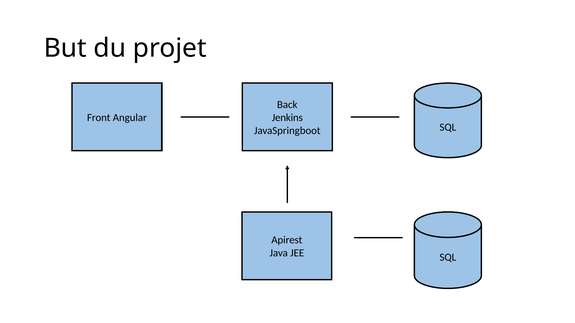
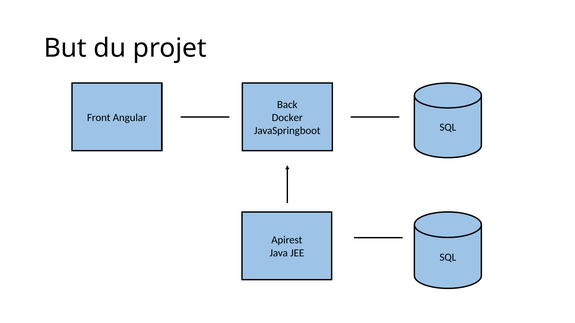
Jenkins: Jenkins -> Docker
